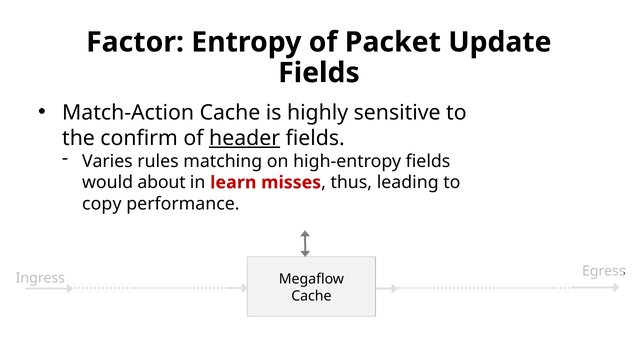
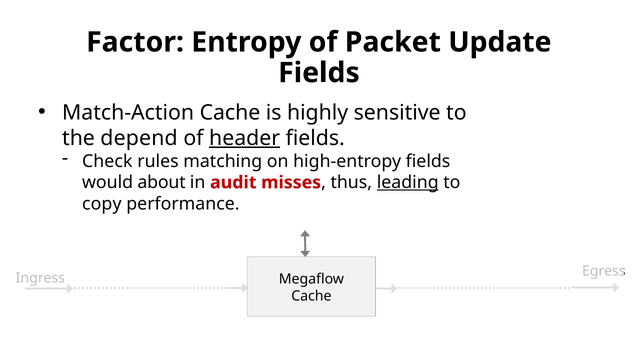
confirm: confirm -> depend
Varies: Varies -> Check
learn: learn -> audit
leading underline: none -> present
